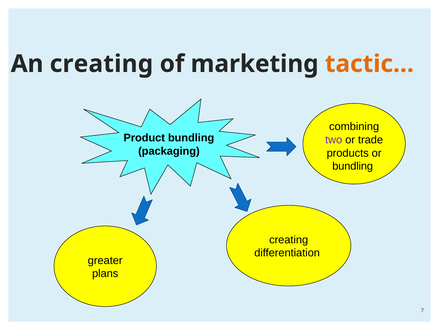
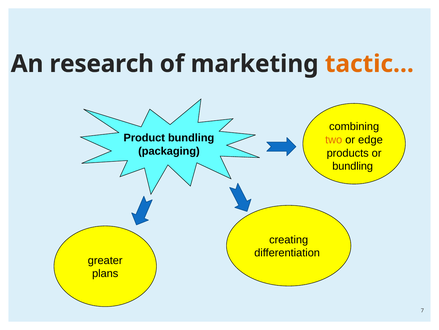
An creating: creating -> research
two colour: purple -> orange
trade: trade -> edge
